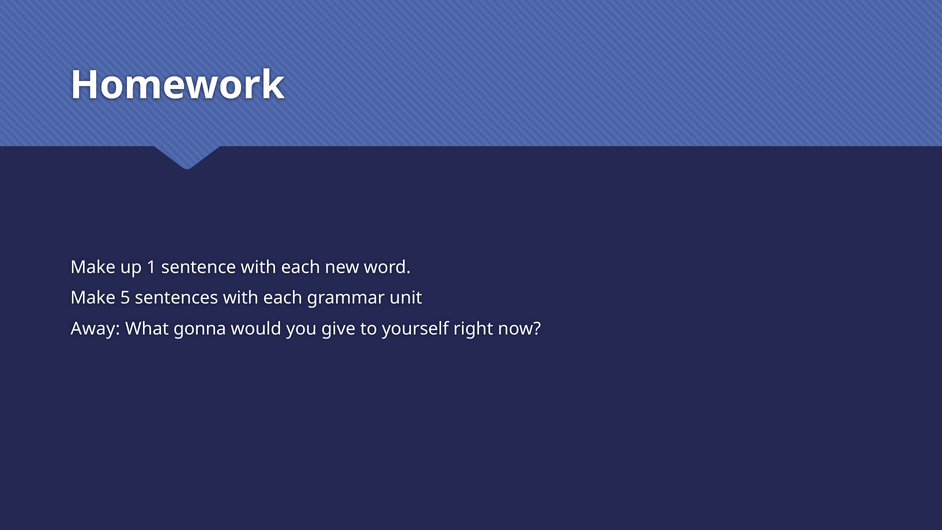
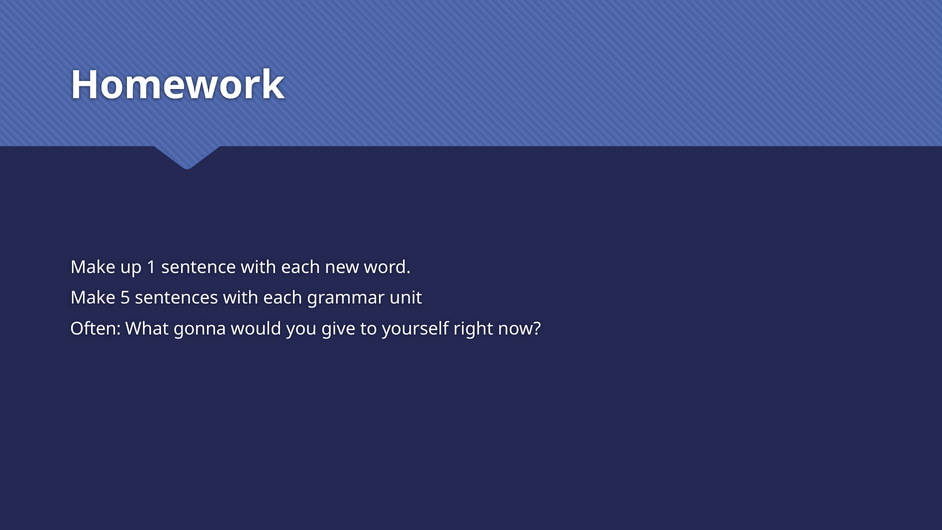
Away: Away -> Often
